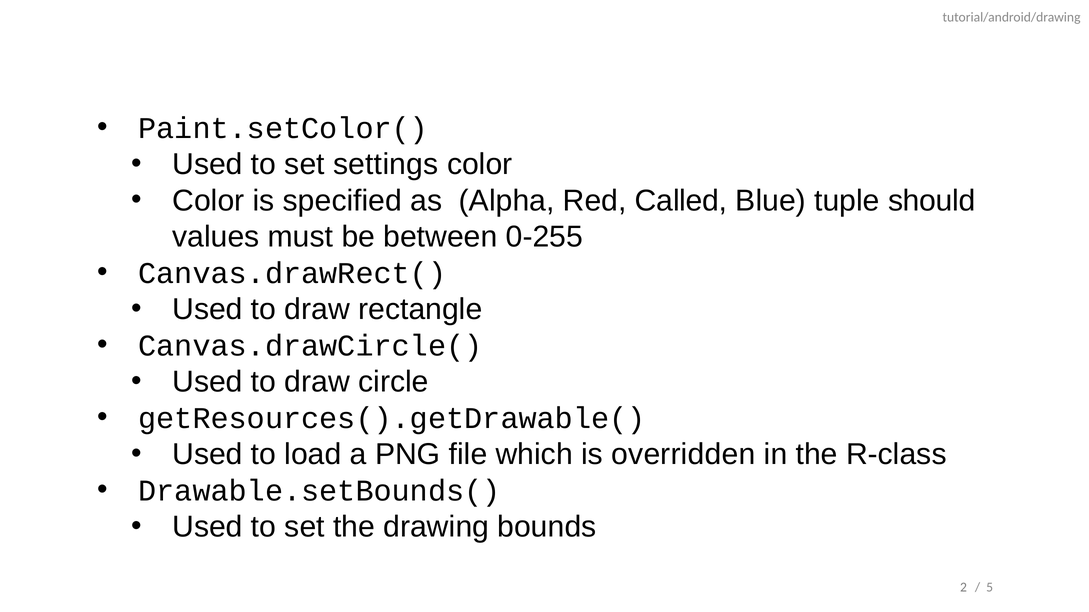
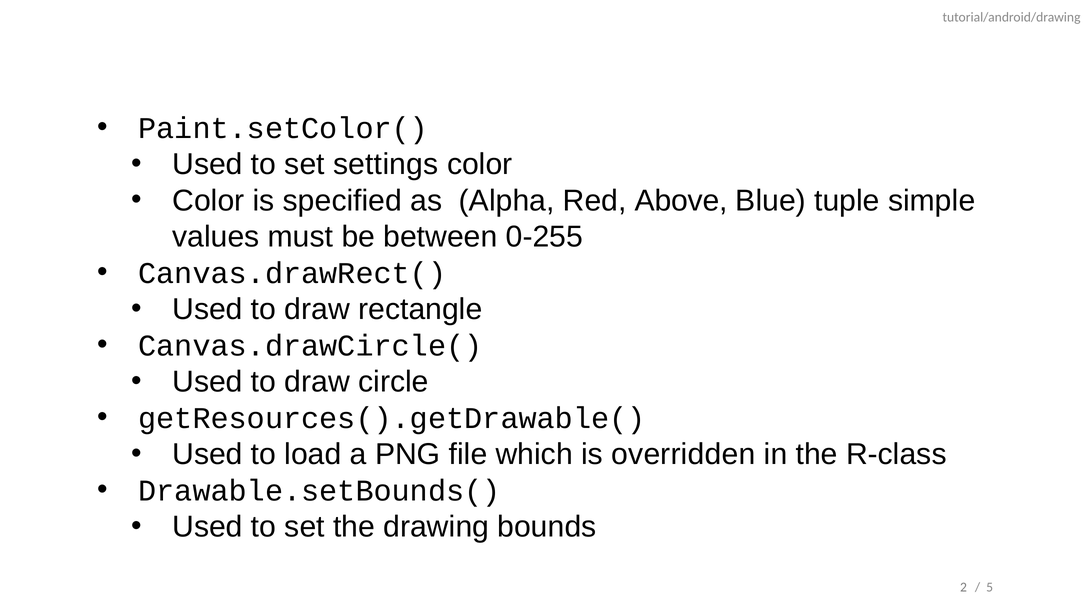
Called: Called -> Above
should: should -> simple
